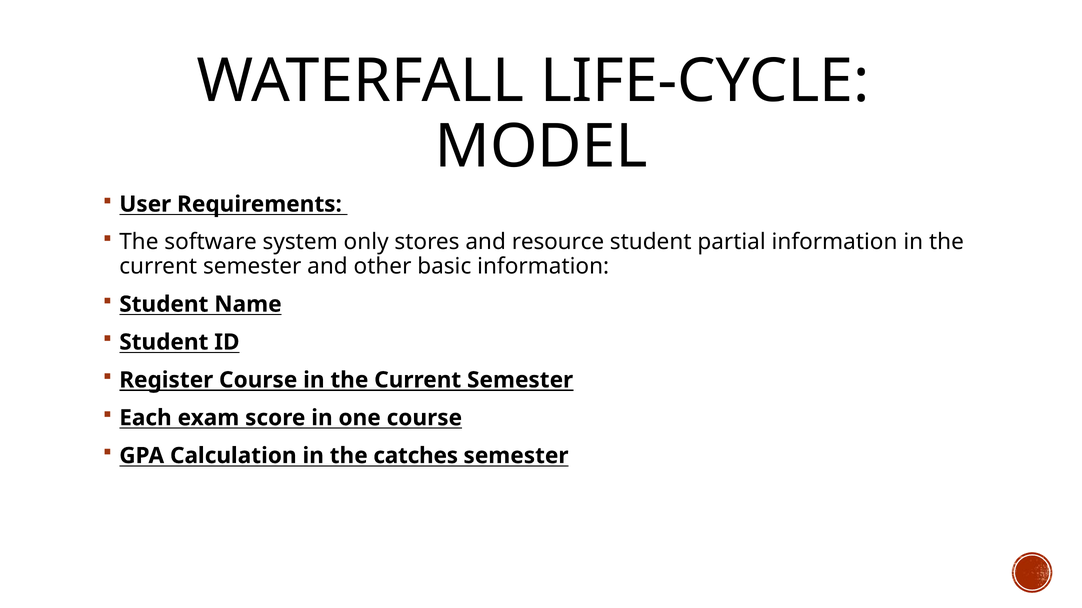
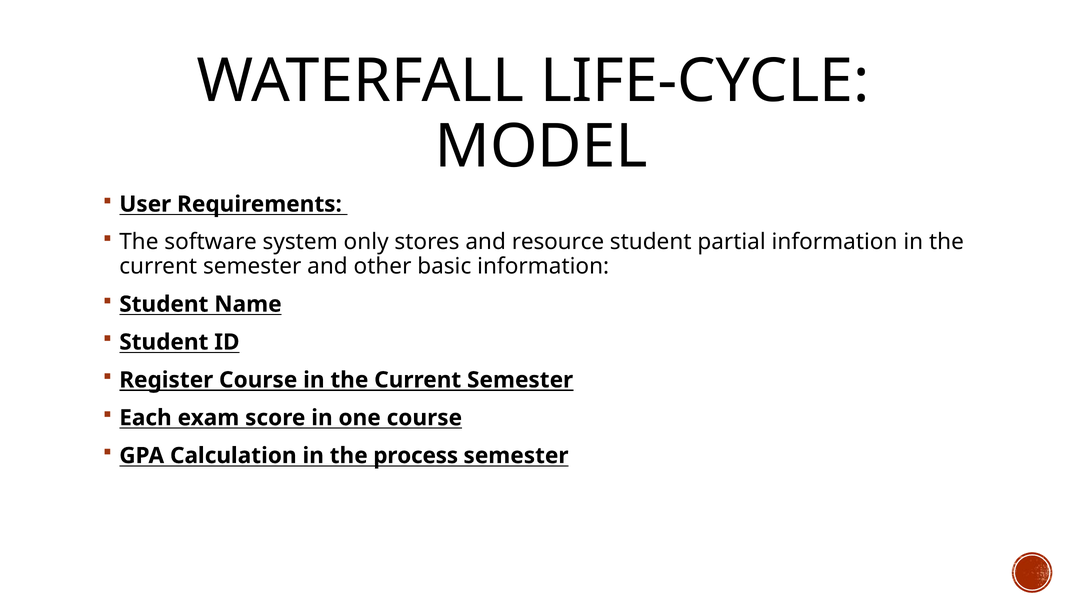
catches: catches -> process
